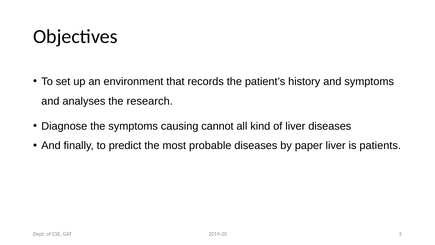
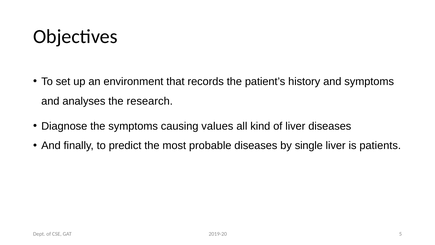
cannot: cannot -> values
paper: paper -> single
